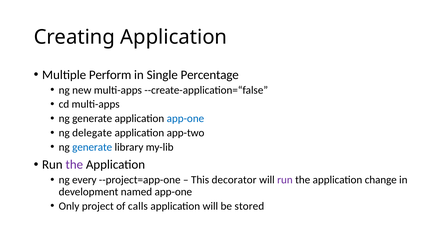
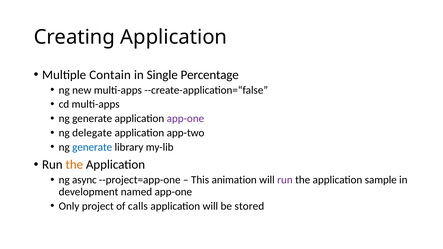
Perform: Perform -> Contain
app-one at (185, 119) colour: blue -> purple
the at (74, 165) colour: purple -> orange
every: every -> async
decorator: decorator -> animation
change: change -> sample
